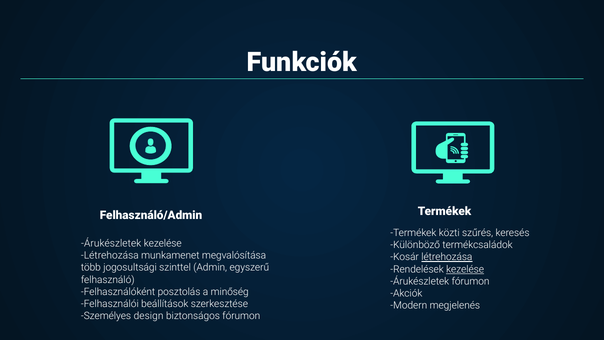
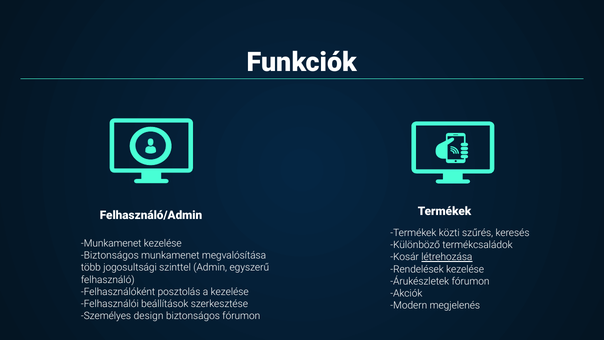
Árukészletek at (111, 243): Árukészletek -> Munkamenet
Létrehozása at (110, 255): Létrehozása -> Biztonságos
kezelése at (465, 269) underline: present -> none
a minőség: minőség -> kezelése
